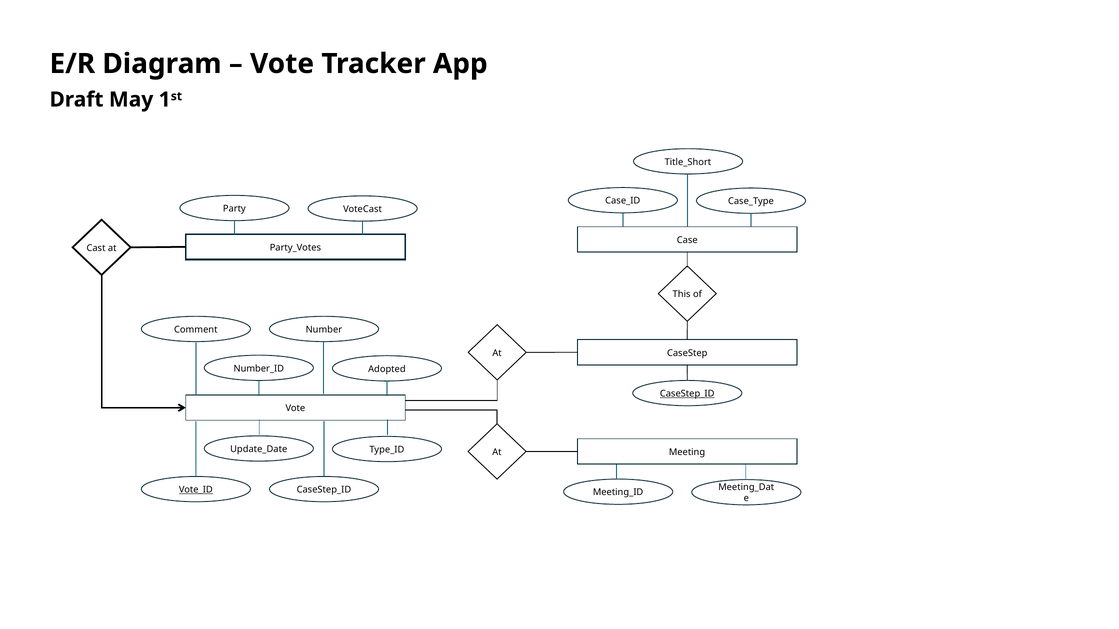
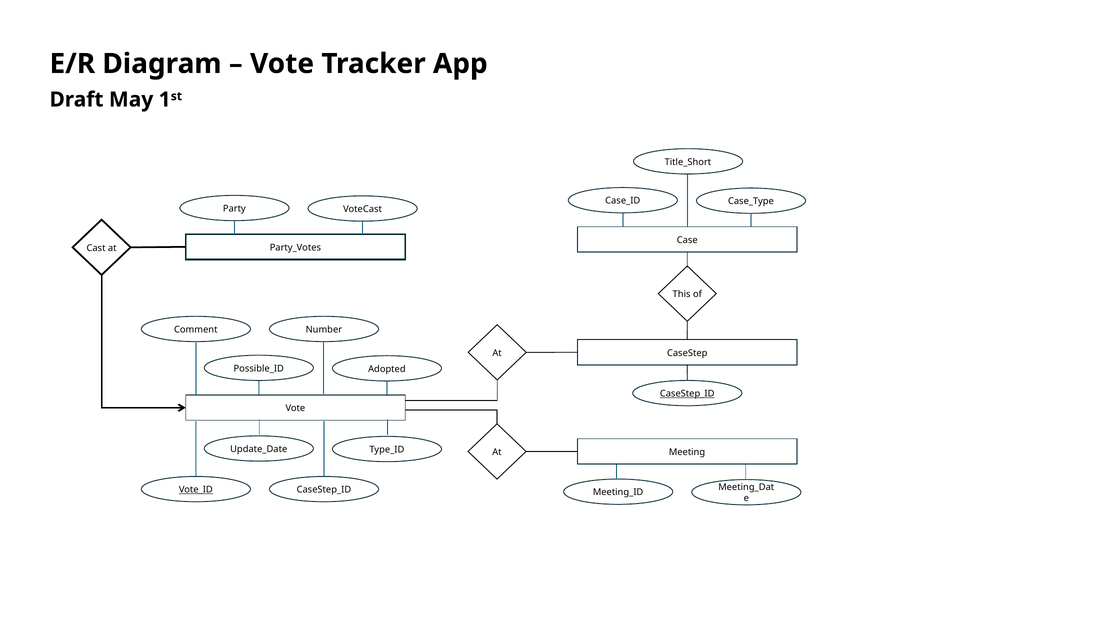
Number_ID: Number_ID -> Possible_ID
